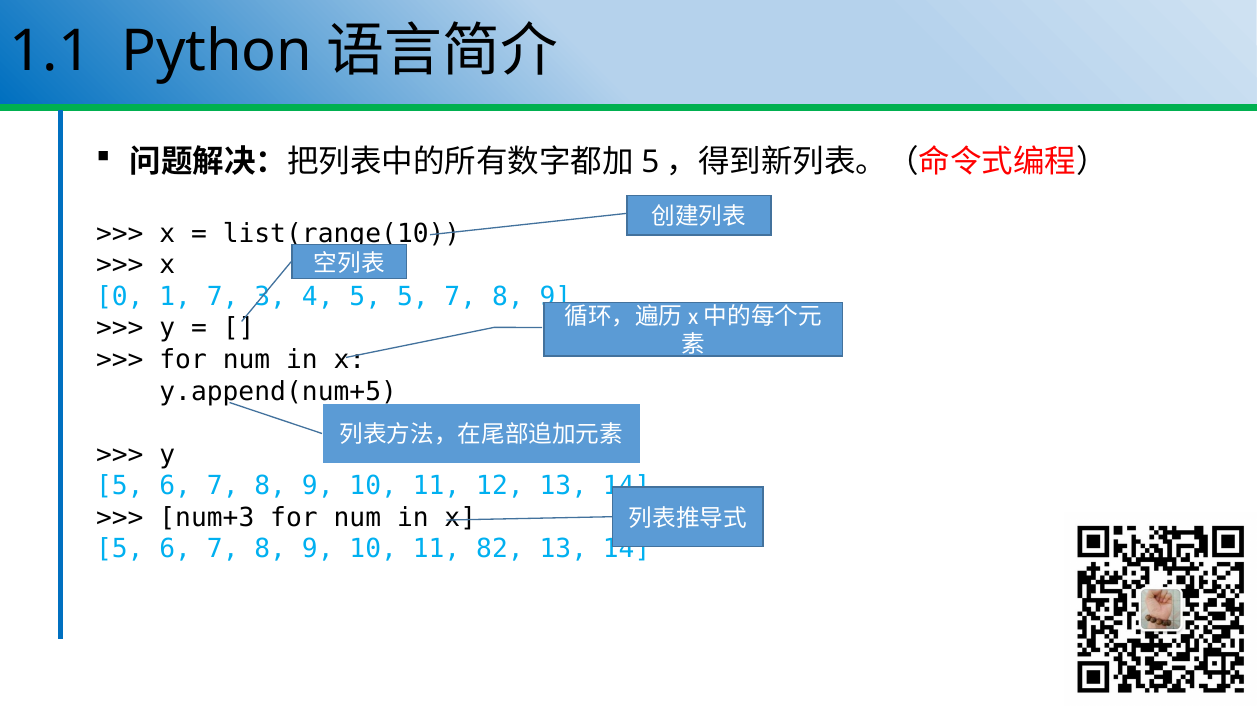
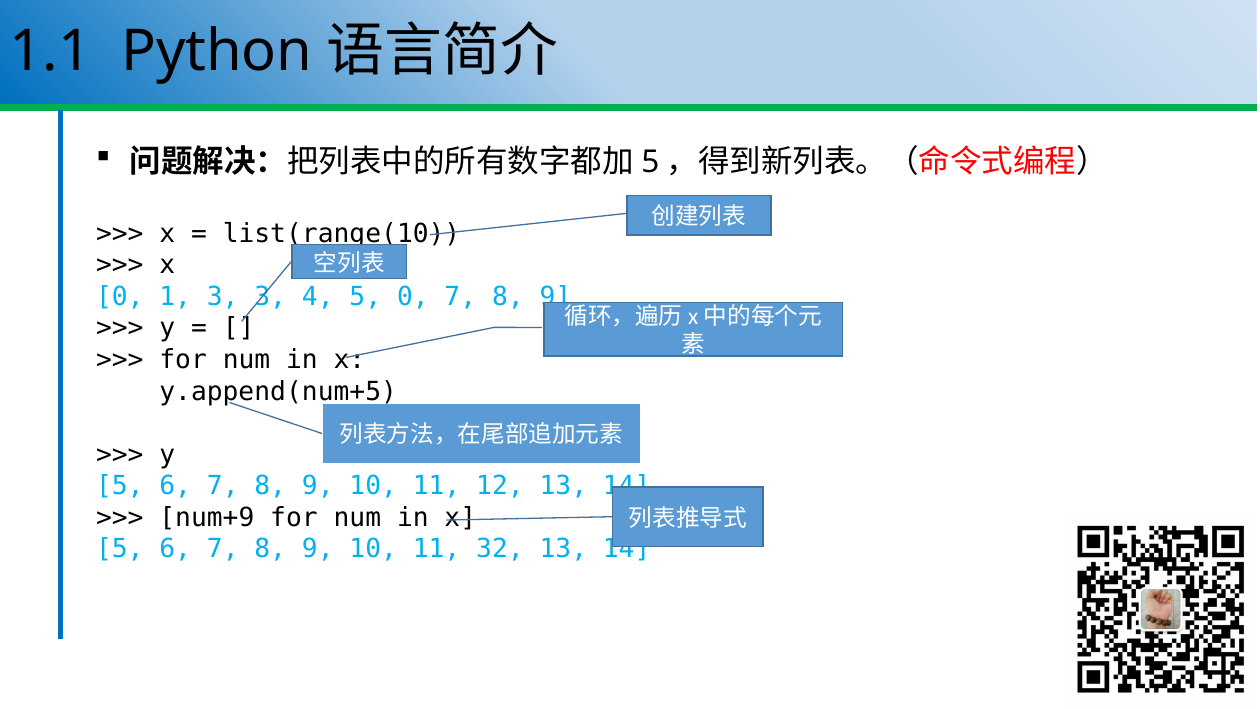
1 7: 7 -> 3
5 5: 5 -> 0
num+3: num+3 -> num+9
82: 82 -> 32
